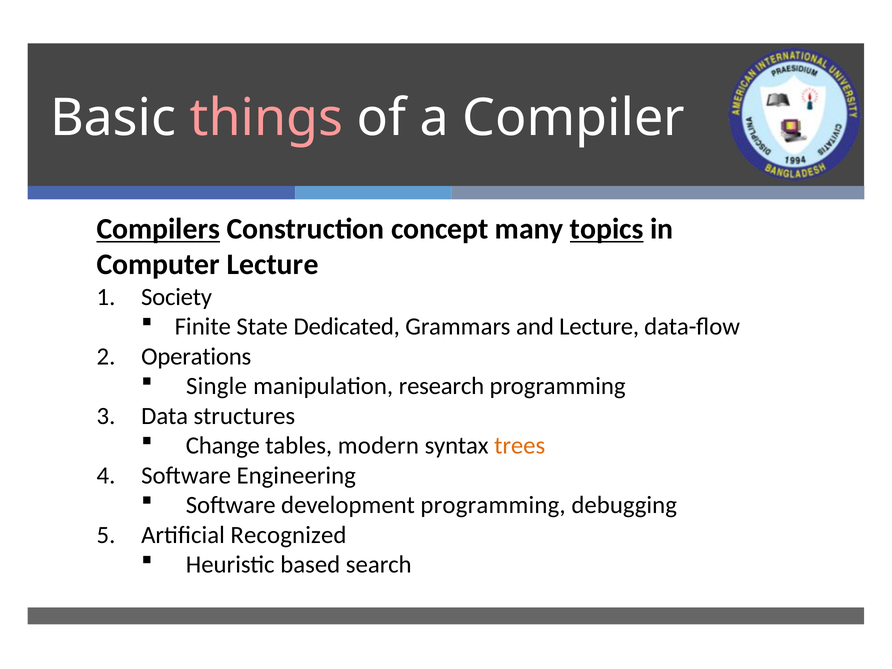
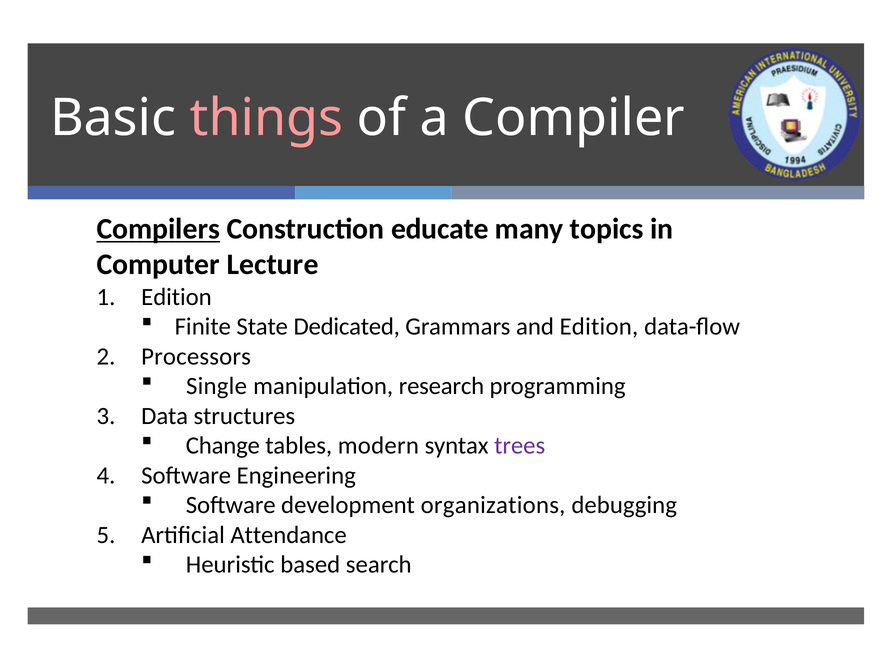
concept: concept -> educate
topics underline: present -> none
Society at (177, 297): Society -> Edition
and Lecture: Lecture -> Edition
Operations: Operations -> Processors
trees colour: orange -> purple
development programming: programming -> organizations
Recognized: Recognized -> Attendance
